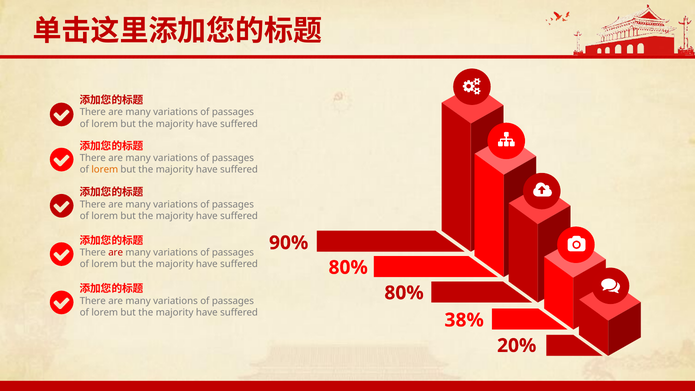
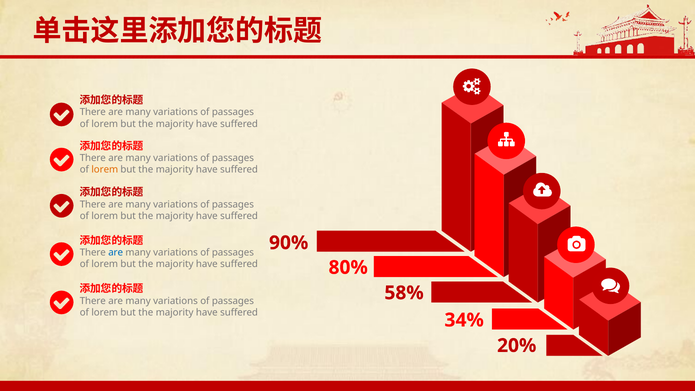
are at (116, 253) colour: red -> blue
80% at (404, 293): 80% -> 58%
38%: 38% -> 34%
